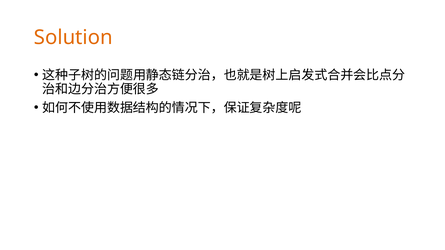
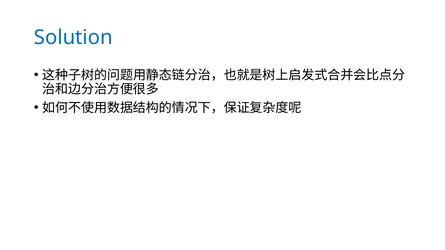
Solution colour: orange -> blue
